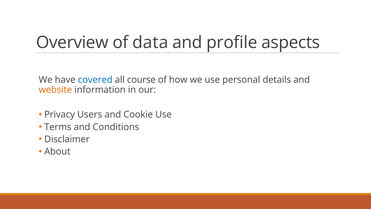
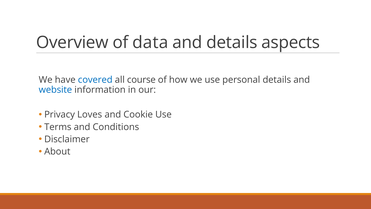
and profile: profile -> details
website colour: orange -> blue
Users: Users -> Loves
